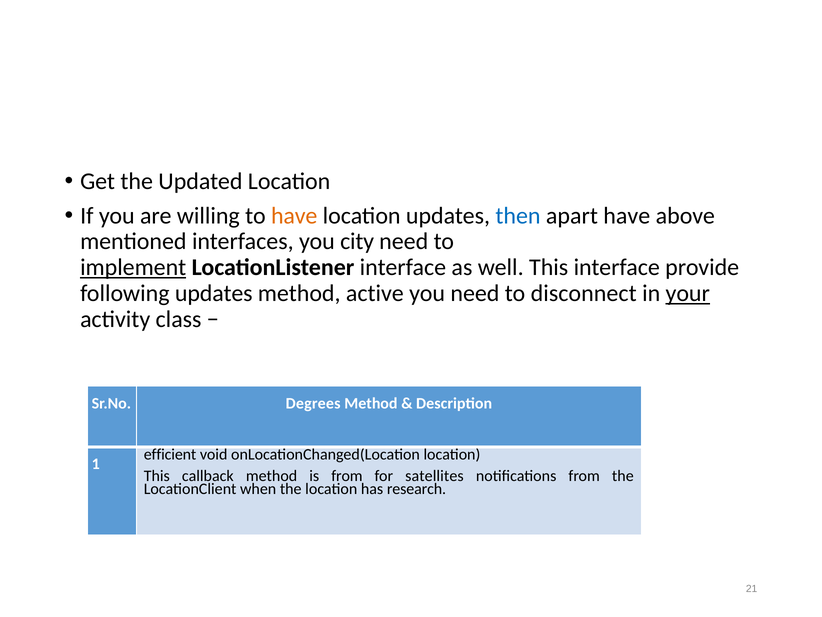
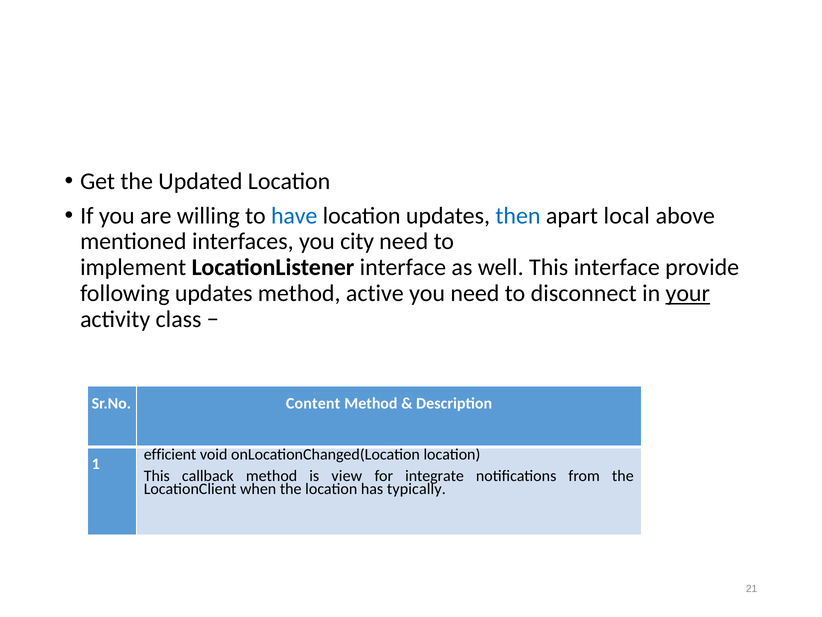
have at (294, 215) colour: orange -> blue
apart have: have -> local
implement underline: present -> none
Degrees: Degrees -> Content
is from: from -> view
satellites: satellites -> integrate
research: research -> typically
